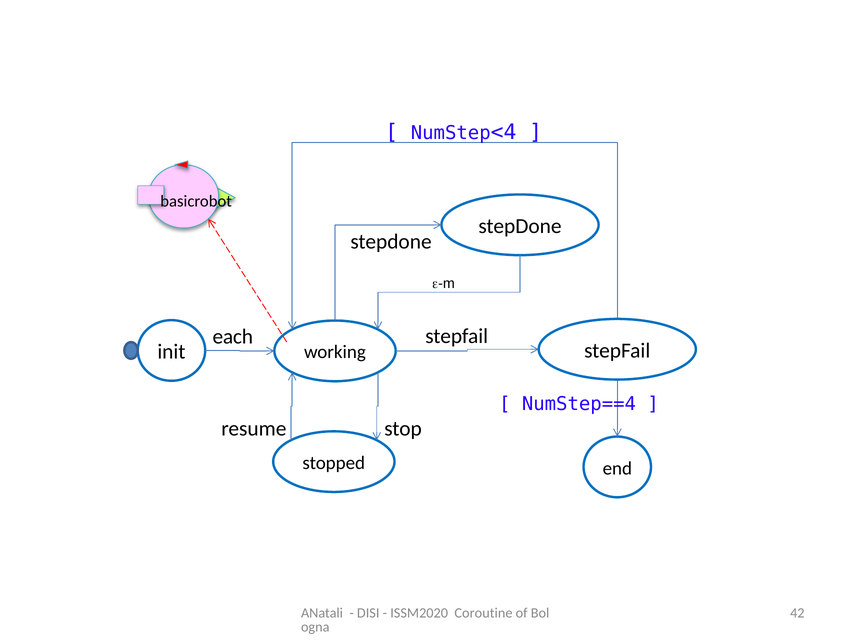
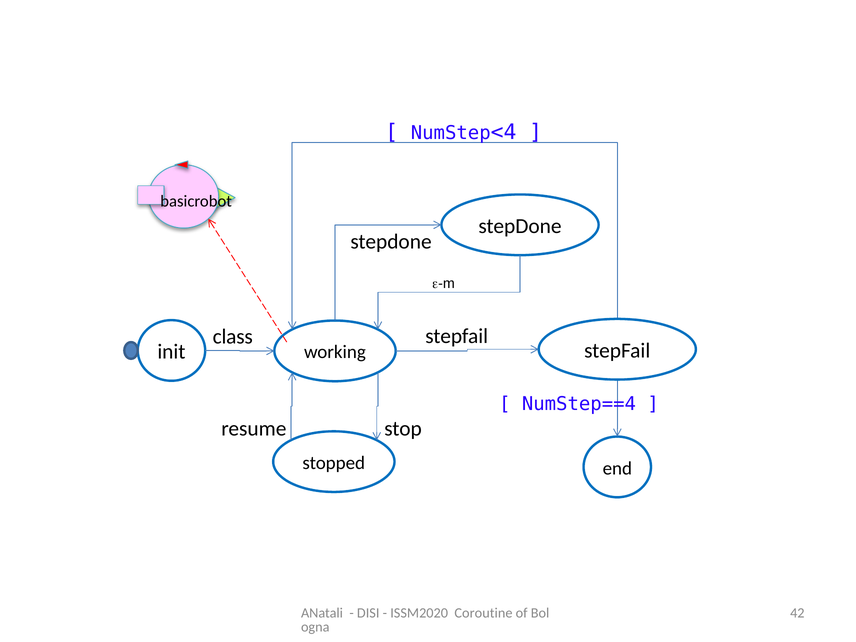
each: each -> class
